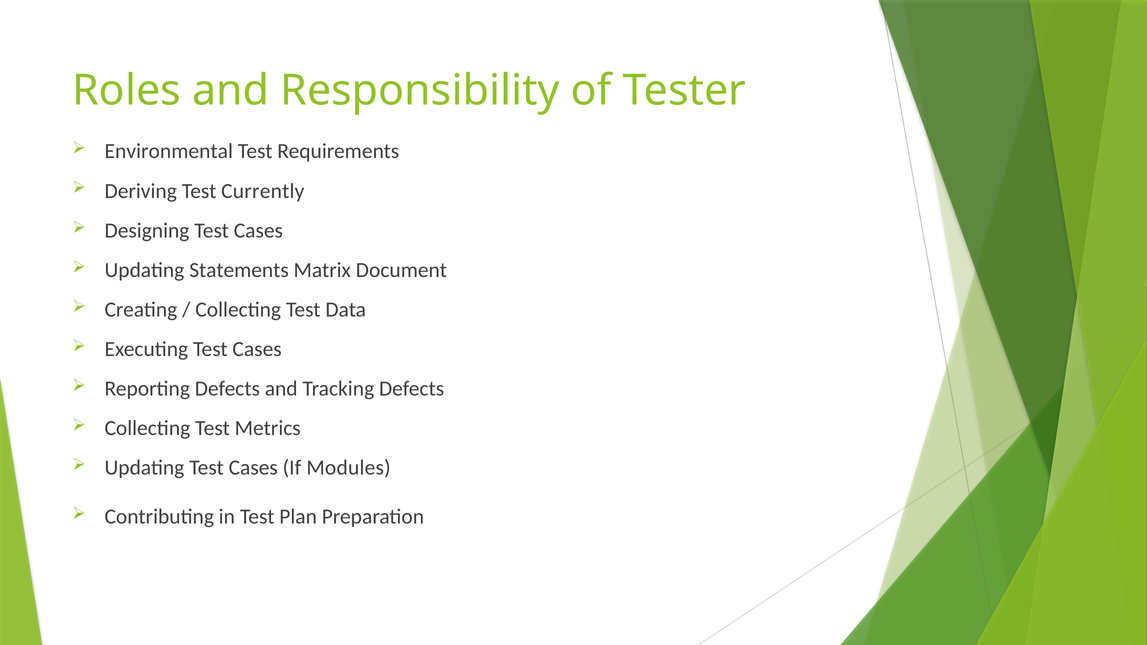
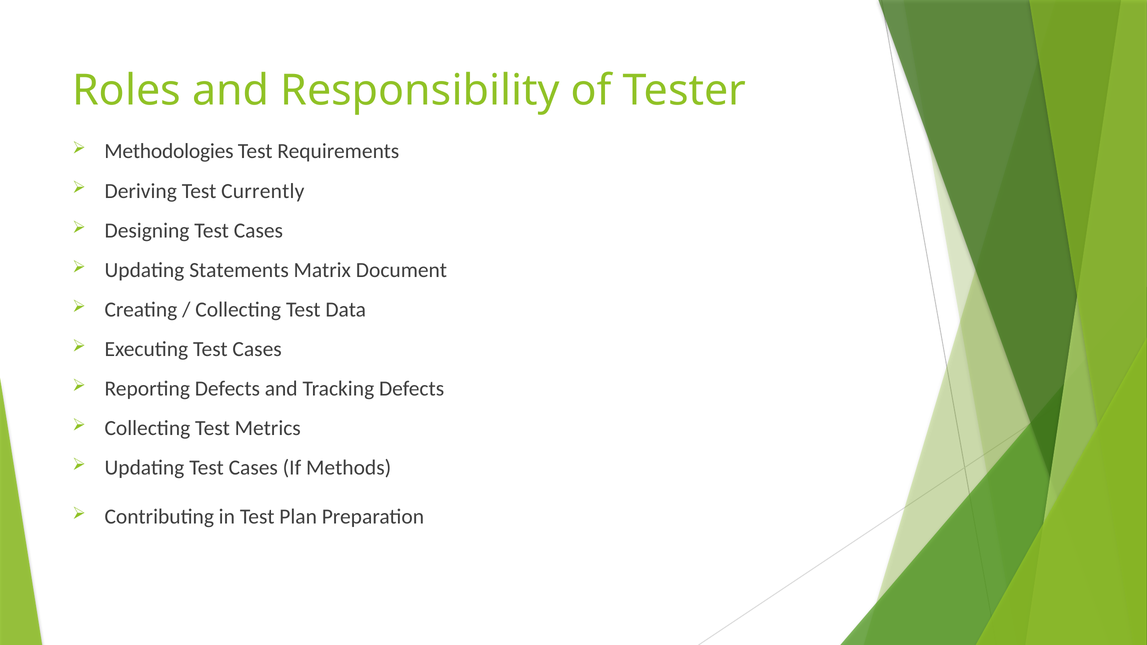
Environmental: Environmental -> Methodologies
Modules: Modules -> Methods
